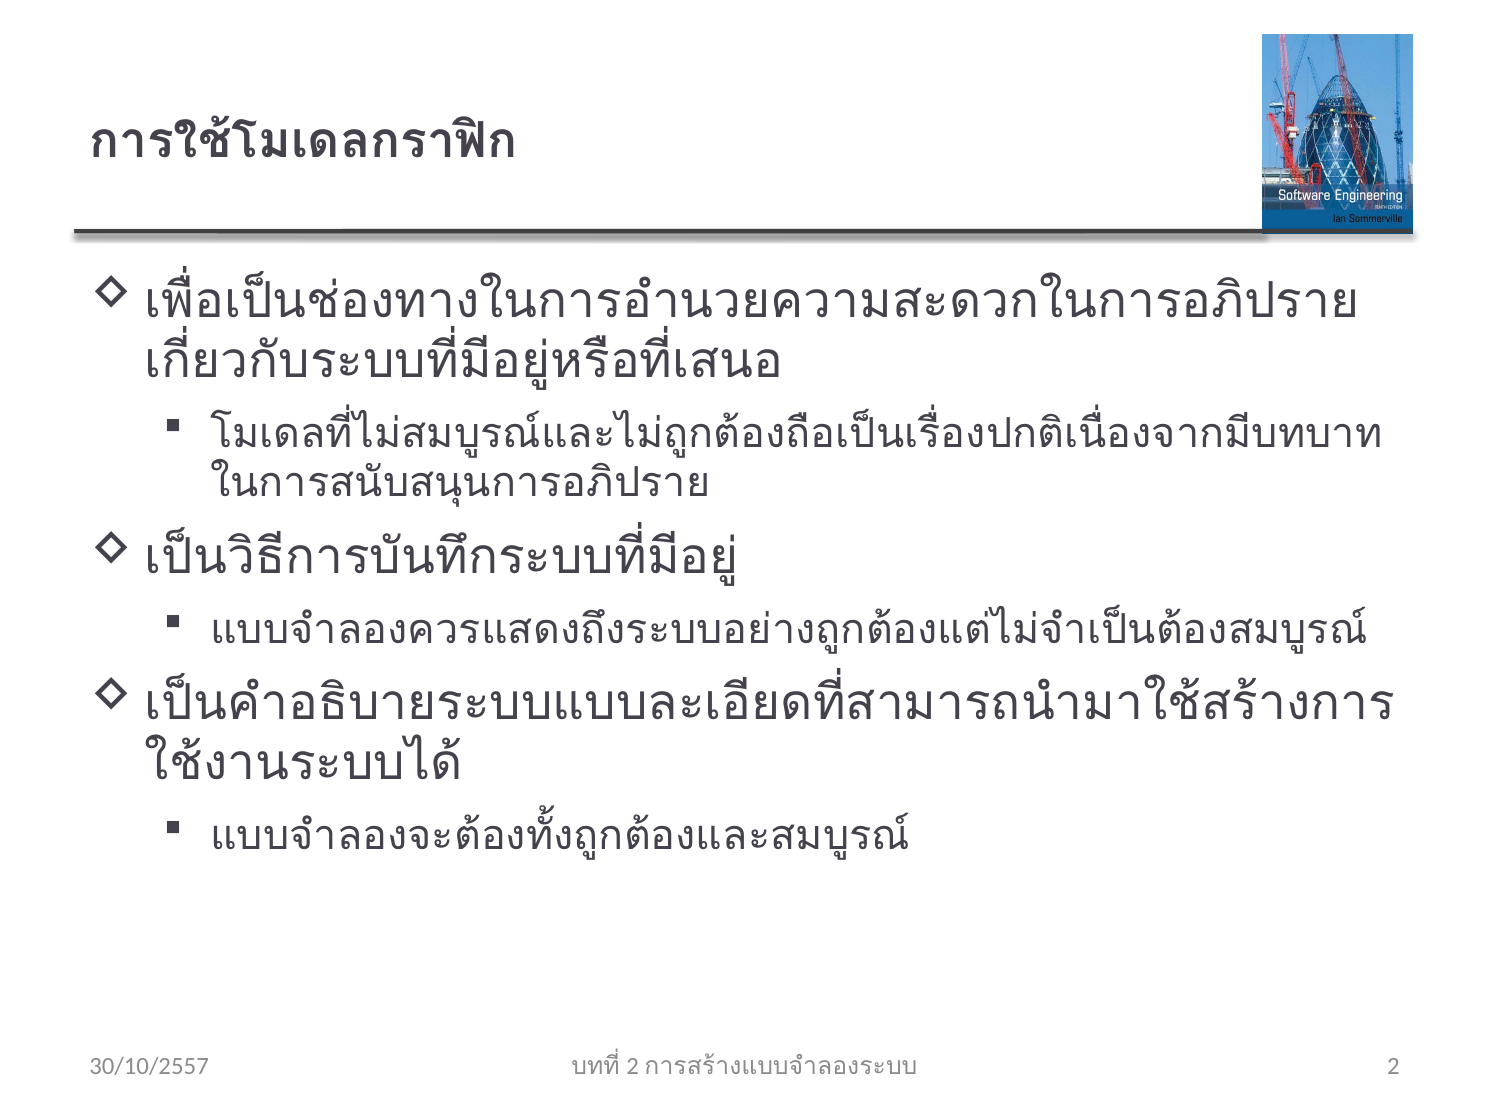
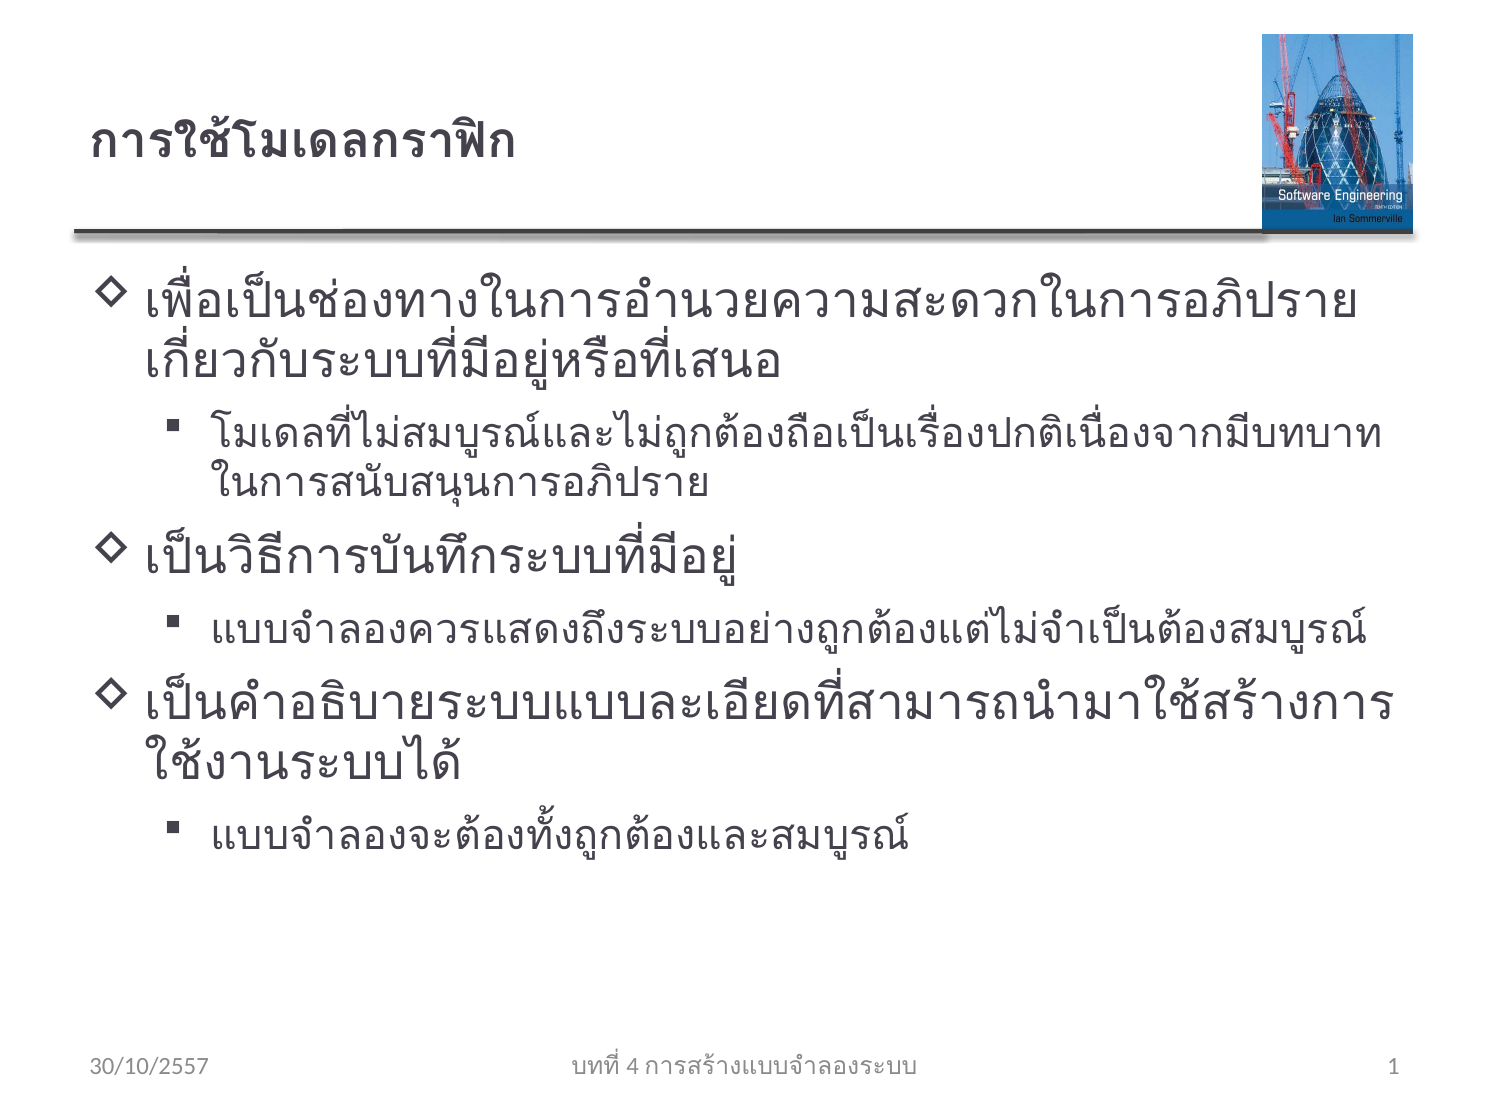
2 at (633, 1066): 2 -> 4
2 at (1394, 1066): 2 -> 1
